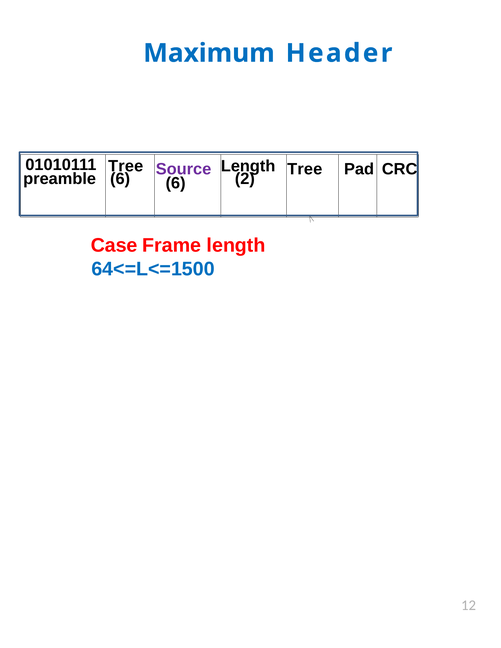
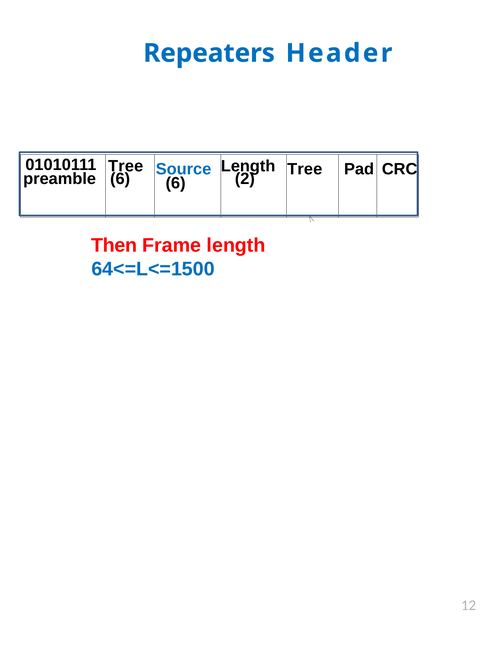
Maximum: Maximum -> Repeaters
Source colour: purple -> blue
Case: Case -> Then
